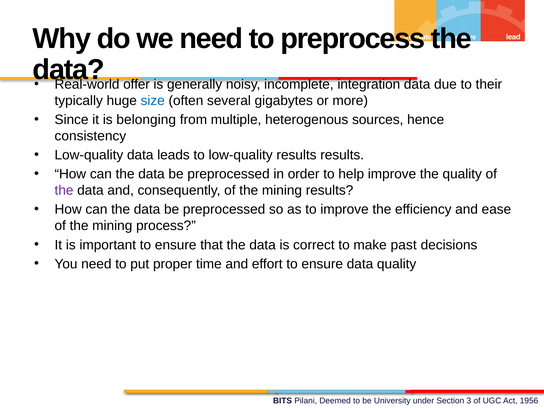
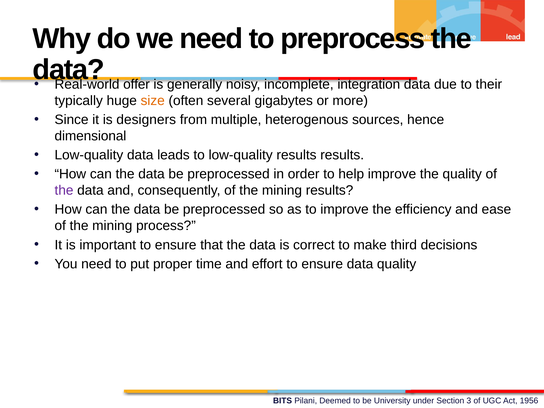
size colour: blue -> orange
belonging: belonging -> designers
consistency: consistency -> dimensional
past: past -> third
